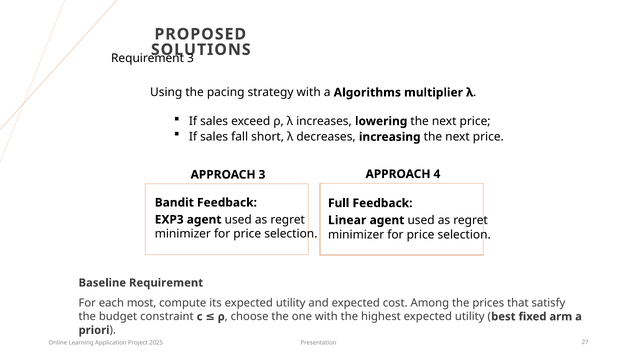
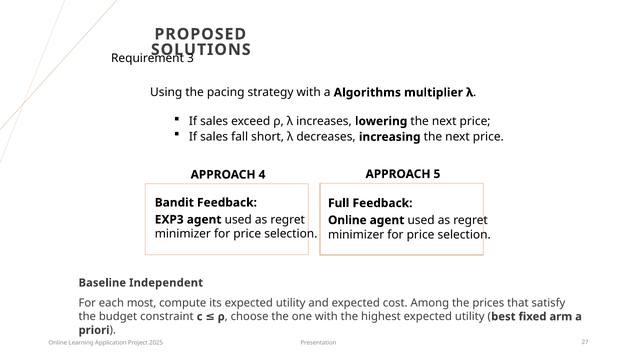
4: 4 -> 5
APPROACH 3: 3 -> 4
Linear at (347, 220): Linear -> Online
Baseline Requirement: Requirement -> Independent
